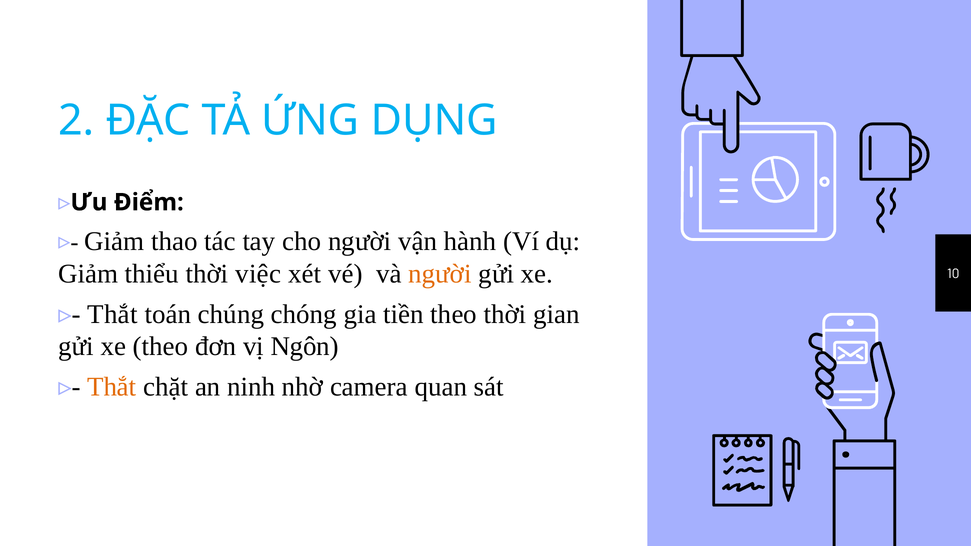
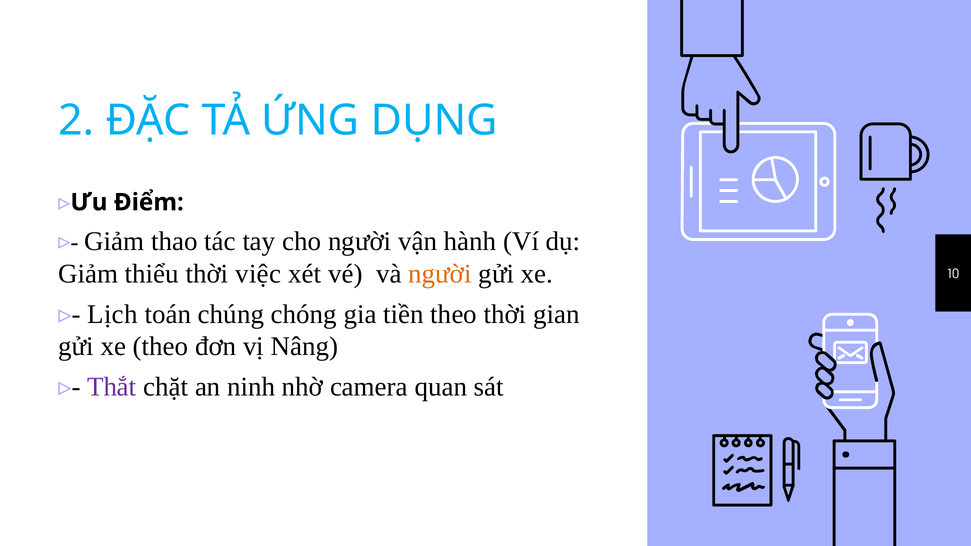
Thắt at (112, 314): Thắt -> Lịch
Ngôn: Ngôn -> Nâng
Thắt at (112, 387) colour: orange -> purple
